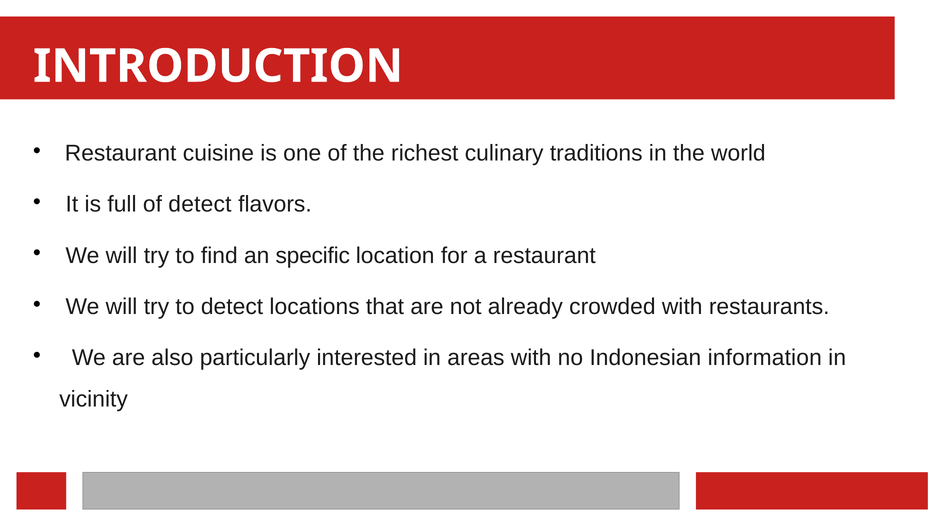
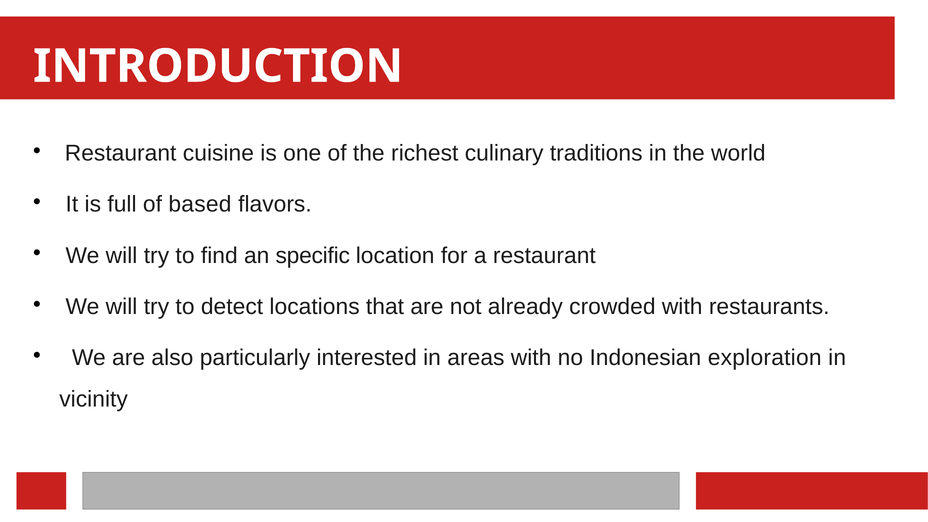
of detect: detect -> based
information: information -> exploration
